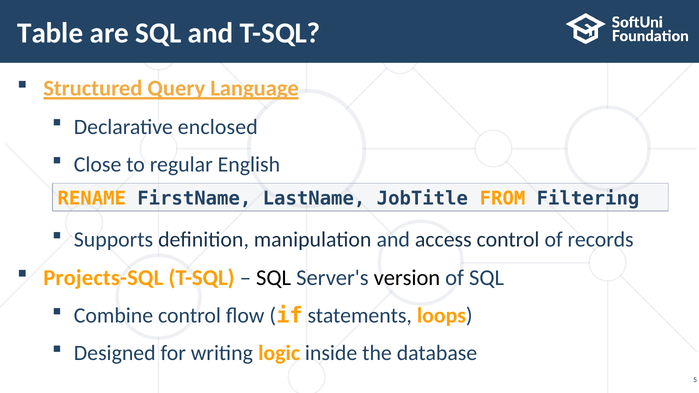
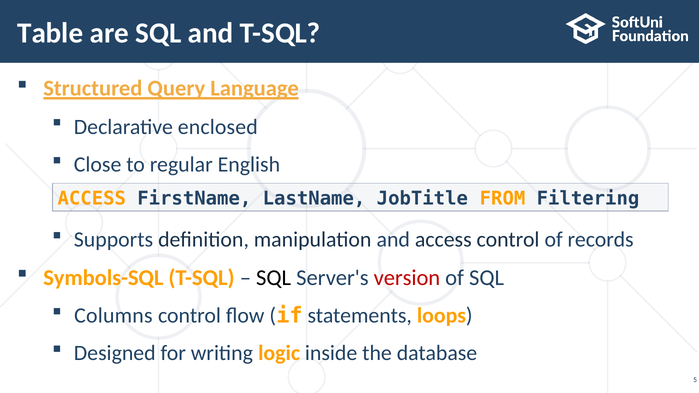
RENAME at (92, 199): RENAME -> ACCESS
Projects-SQL: Projects-SQL -> Symbols-SQL
version colour: black -> red
Combine: Combine -> Columns
